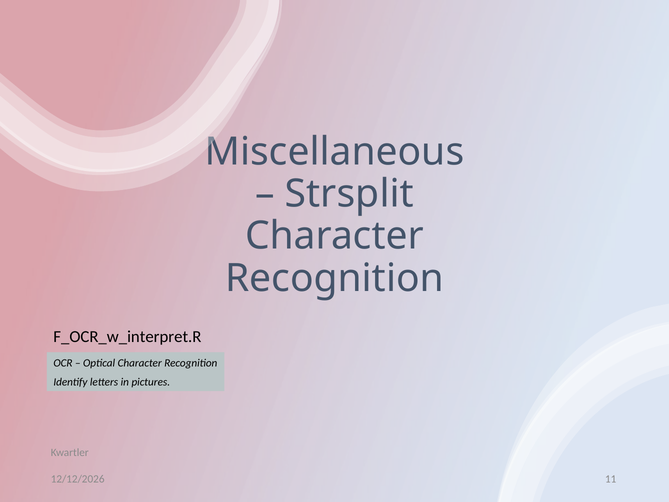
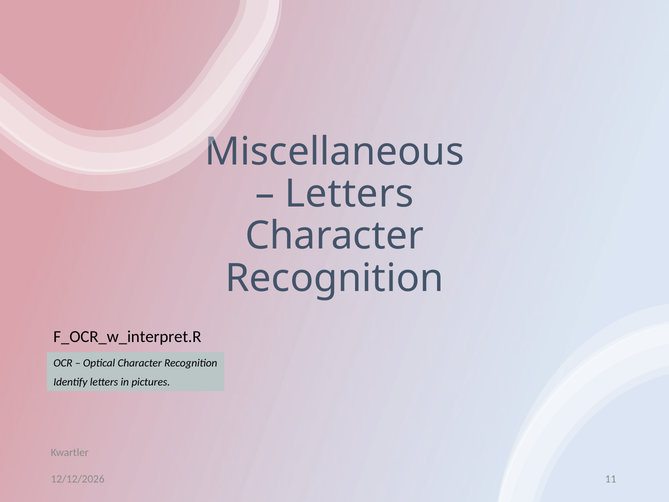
Strsplit at (349, 194): Strsplit -> Letters
